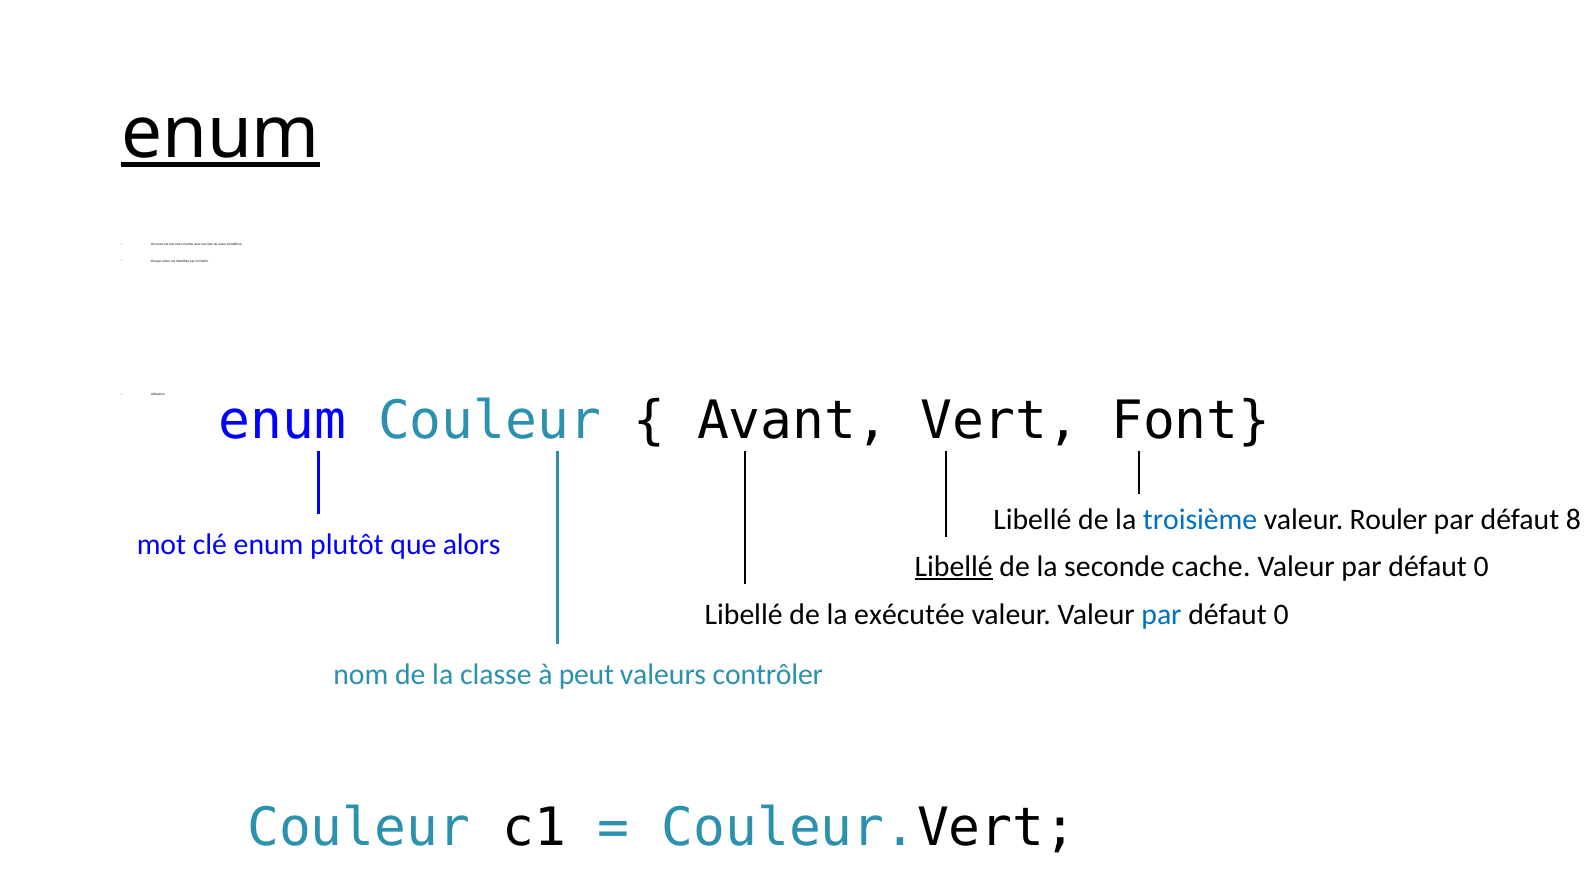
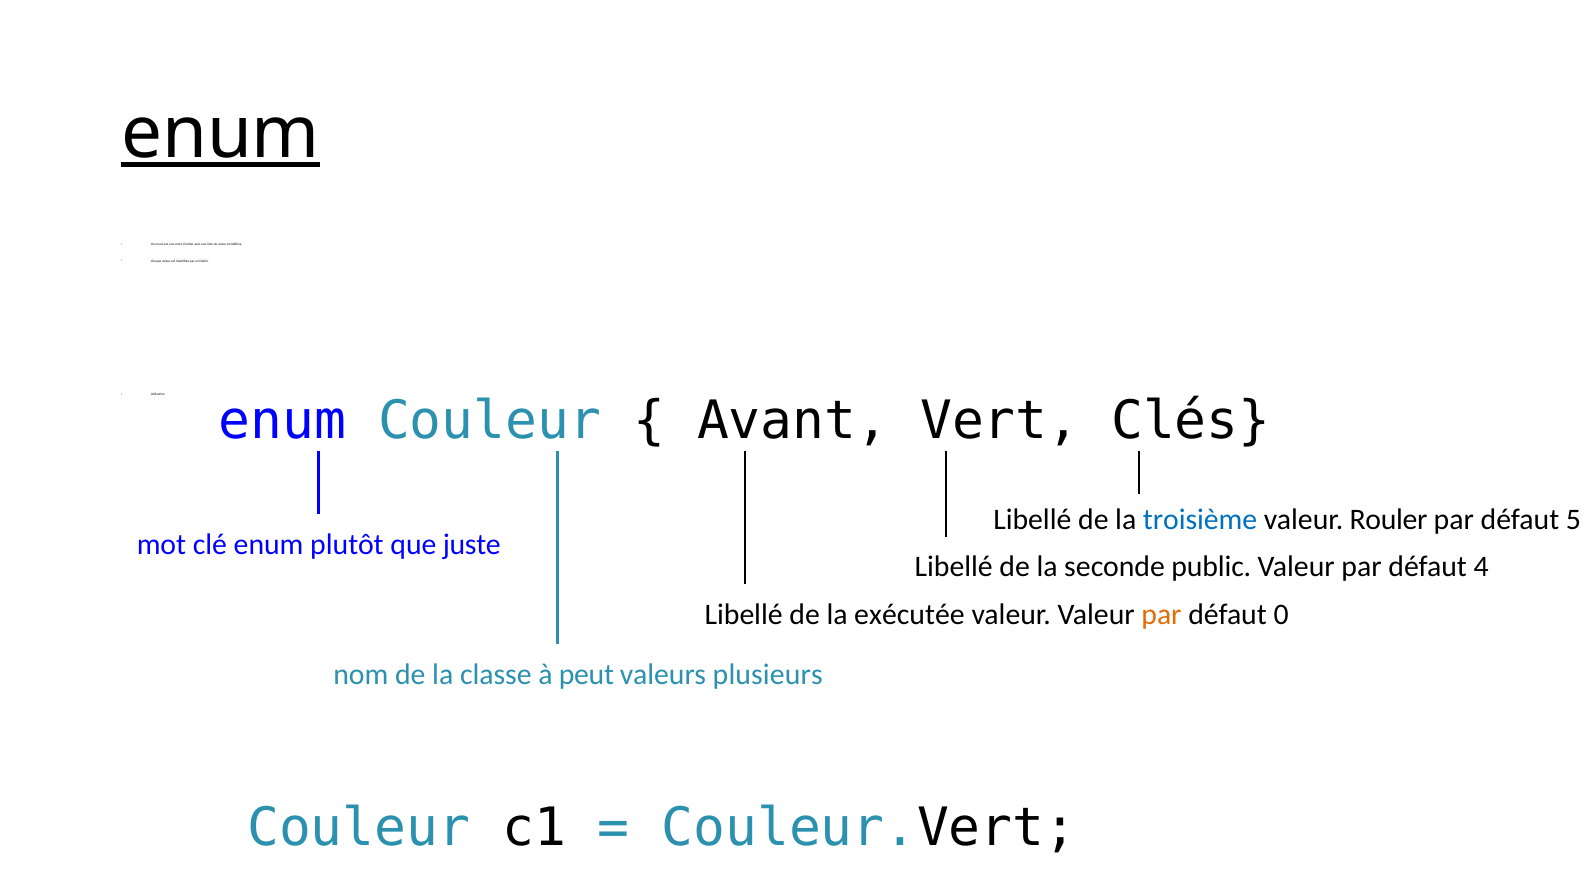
Font: Font -> Clés
8: 8 -> 5
alors: alors -> juste
Libellé at (954, 567) underline: present -> none
cache: cache -> public
0 at (1481, 567): 0 -> 4
par at (1162, 615) colour: blue -> orange
contrôler: contrôler -> plusieurs
